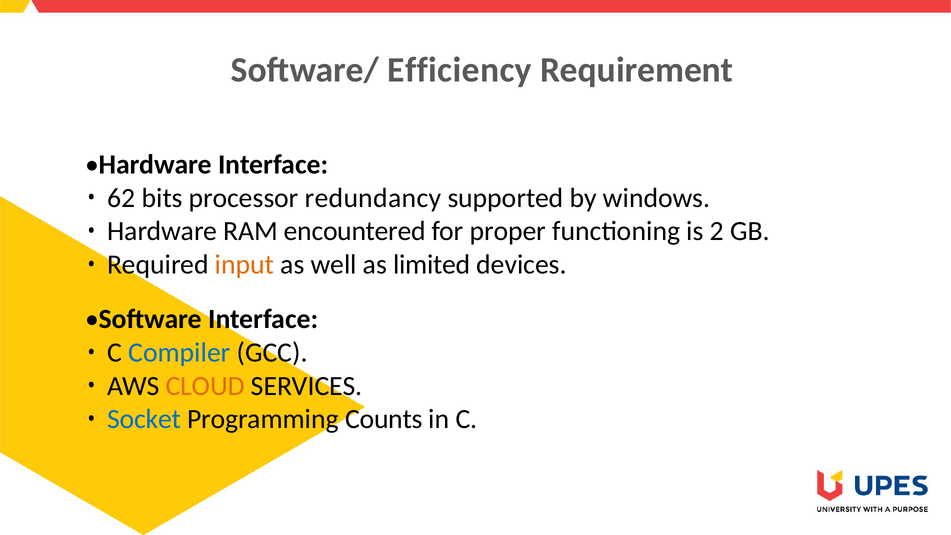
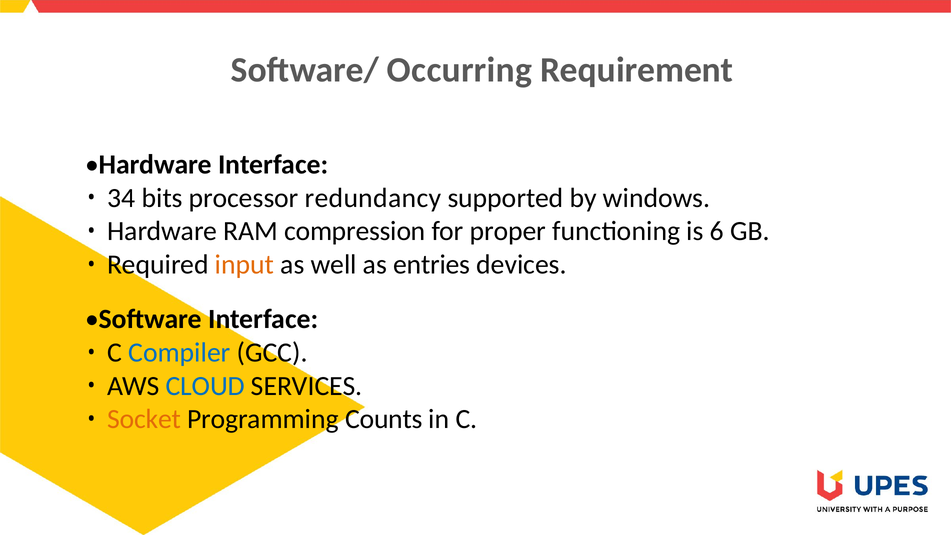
Efficiency: Efficiency -> Occurring
62: 62 -> 34
encountered: encountered -> compression
2: 2 -> 6
limited: limited -> entries
CLOUD colour: orange -> blue
Socket colour: blue -> orange
